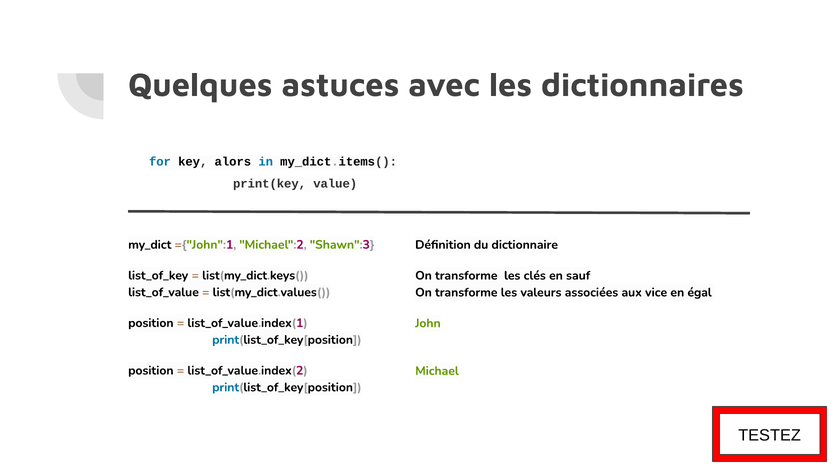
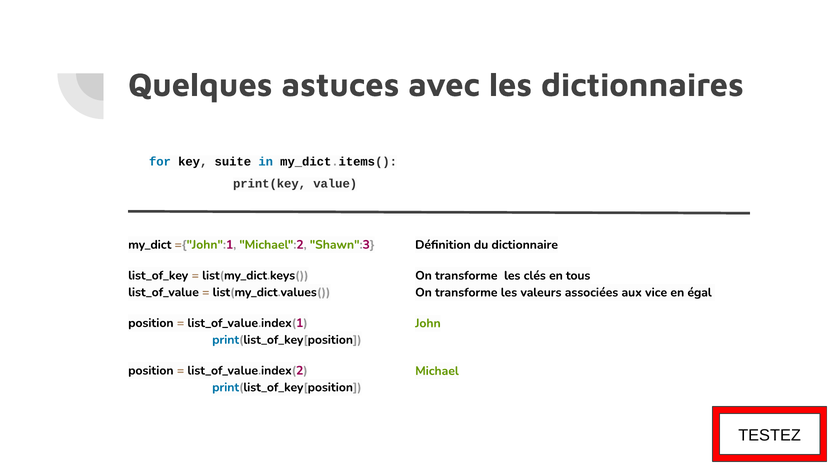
alors: alors -> suite
sauf: sauf -> tous
